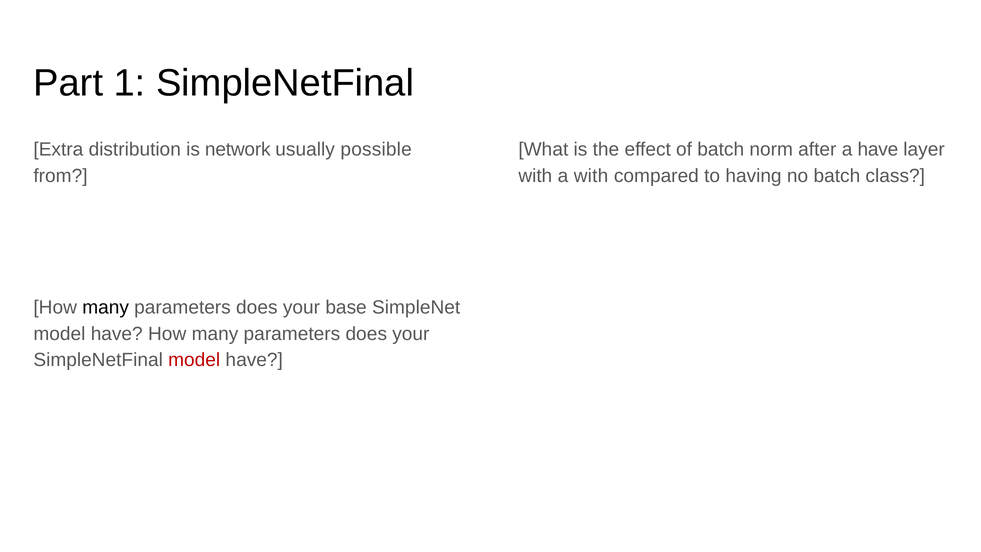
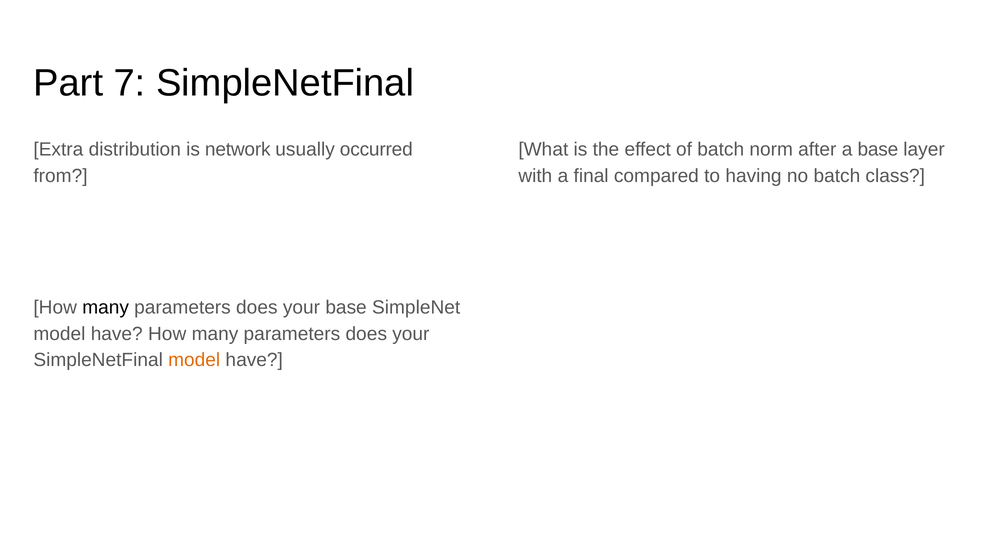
1: 1 -> 7
possible: possible -> occurred
a have: have -> base
a with: with -> final
model at (194, 360) colour: red -> orange
